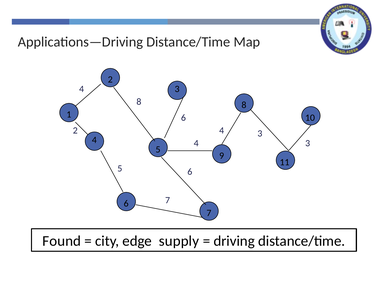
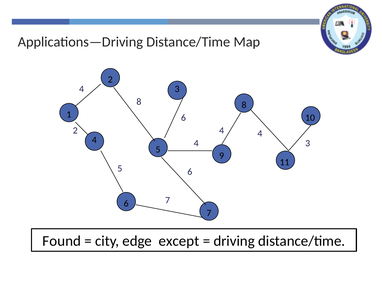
3 at (260, 134): 3 -> 4
supply: supply -> except
